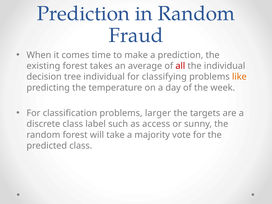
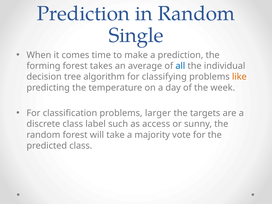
Fraud: Fraud -> Single
existing: existing -> forming
all colour: red -> blue
tree individual: individual -> algorithm
